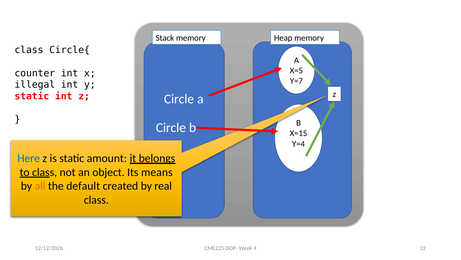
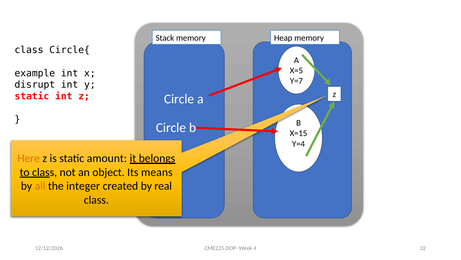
counter: counter -> example
illegal: illegal -> disrupt
Here colour: blue -> orange
default: default -> integer
